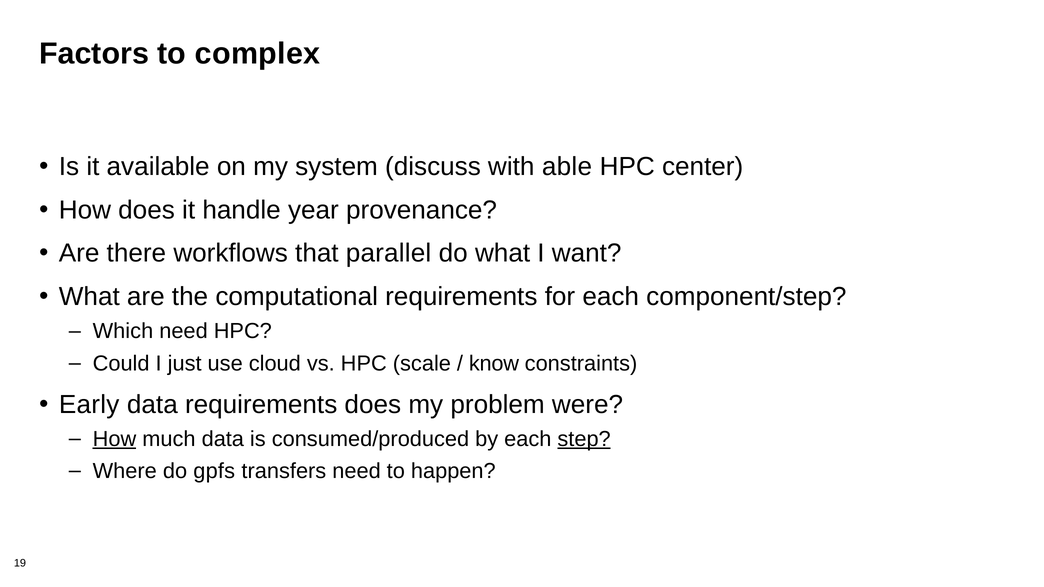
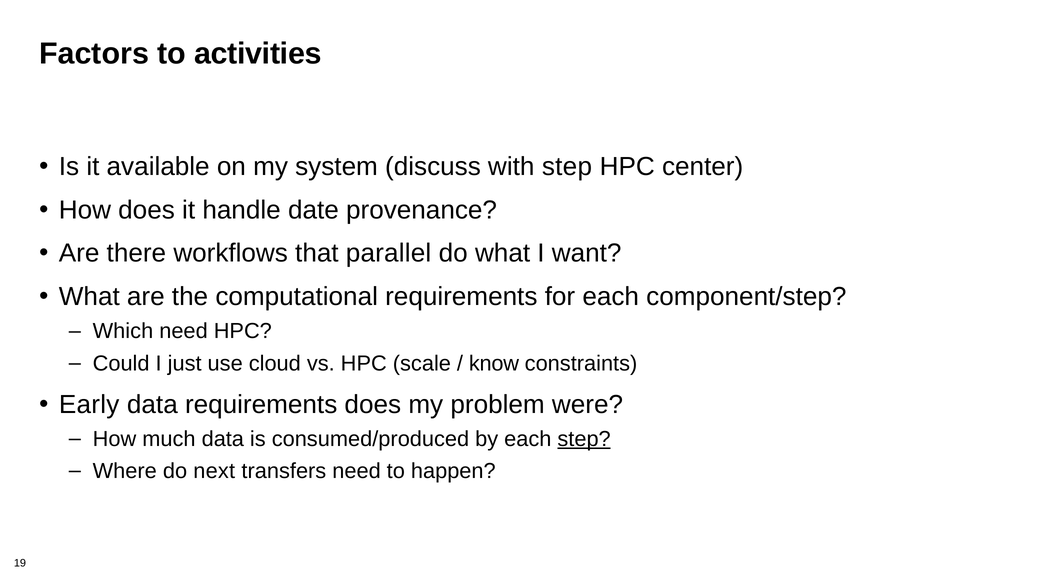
complex: complex -> activities
with able: able -> step
year: year -> date
How at (114, 439) underline: present -> none
gpfs: gpfs -> next
